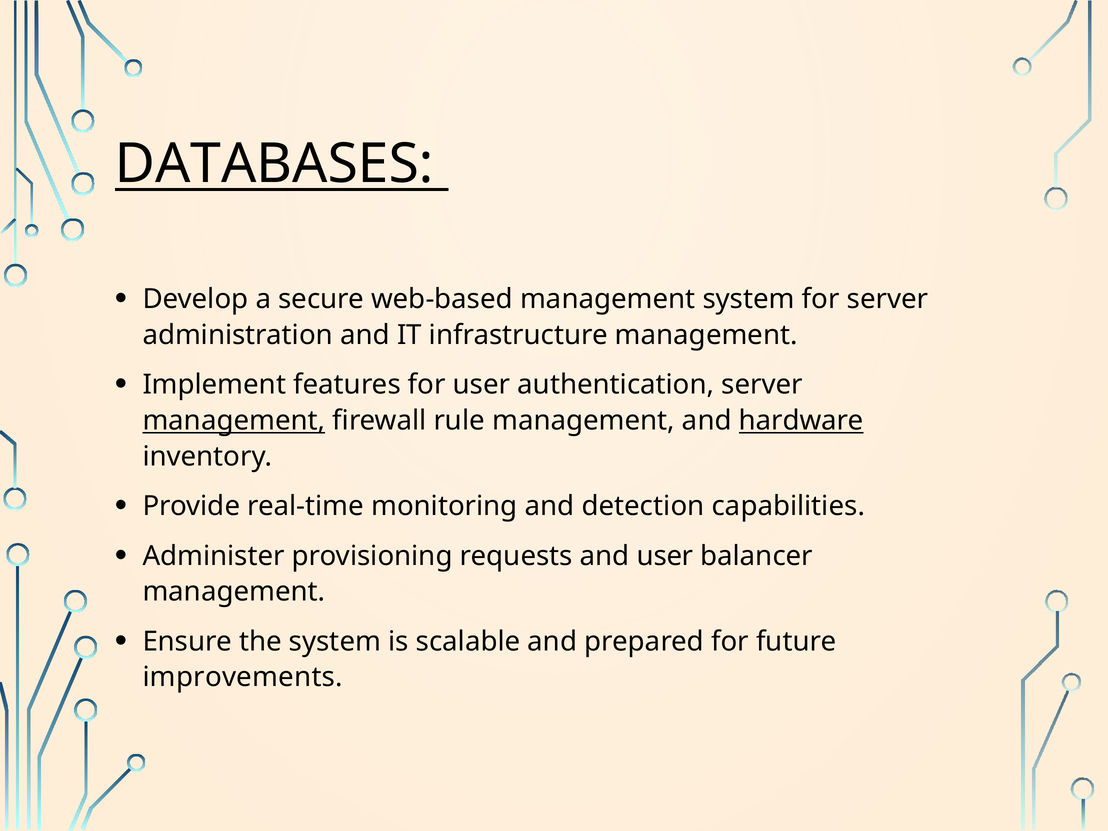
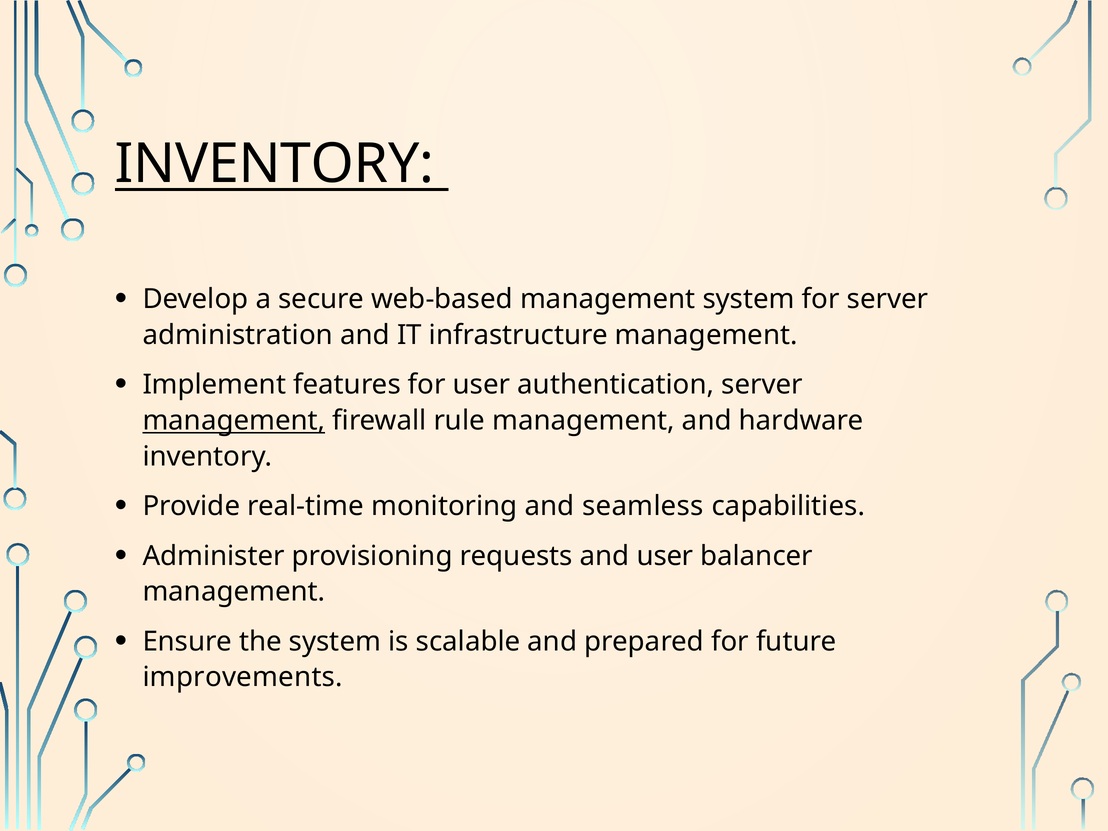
DATABASES at (274, 164): DATABASES -> INVENTORY
hardware underline: present -> none
detection: detection -> seamless
